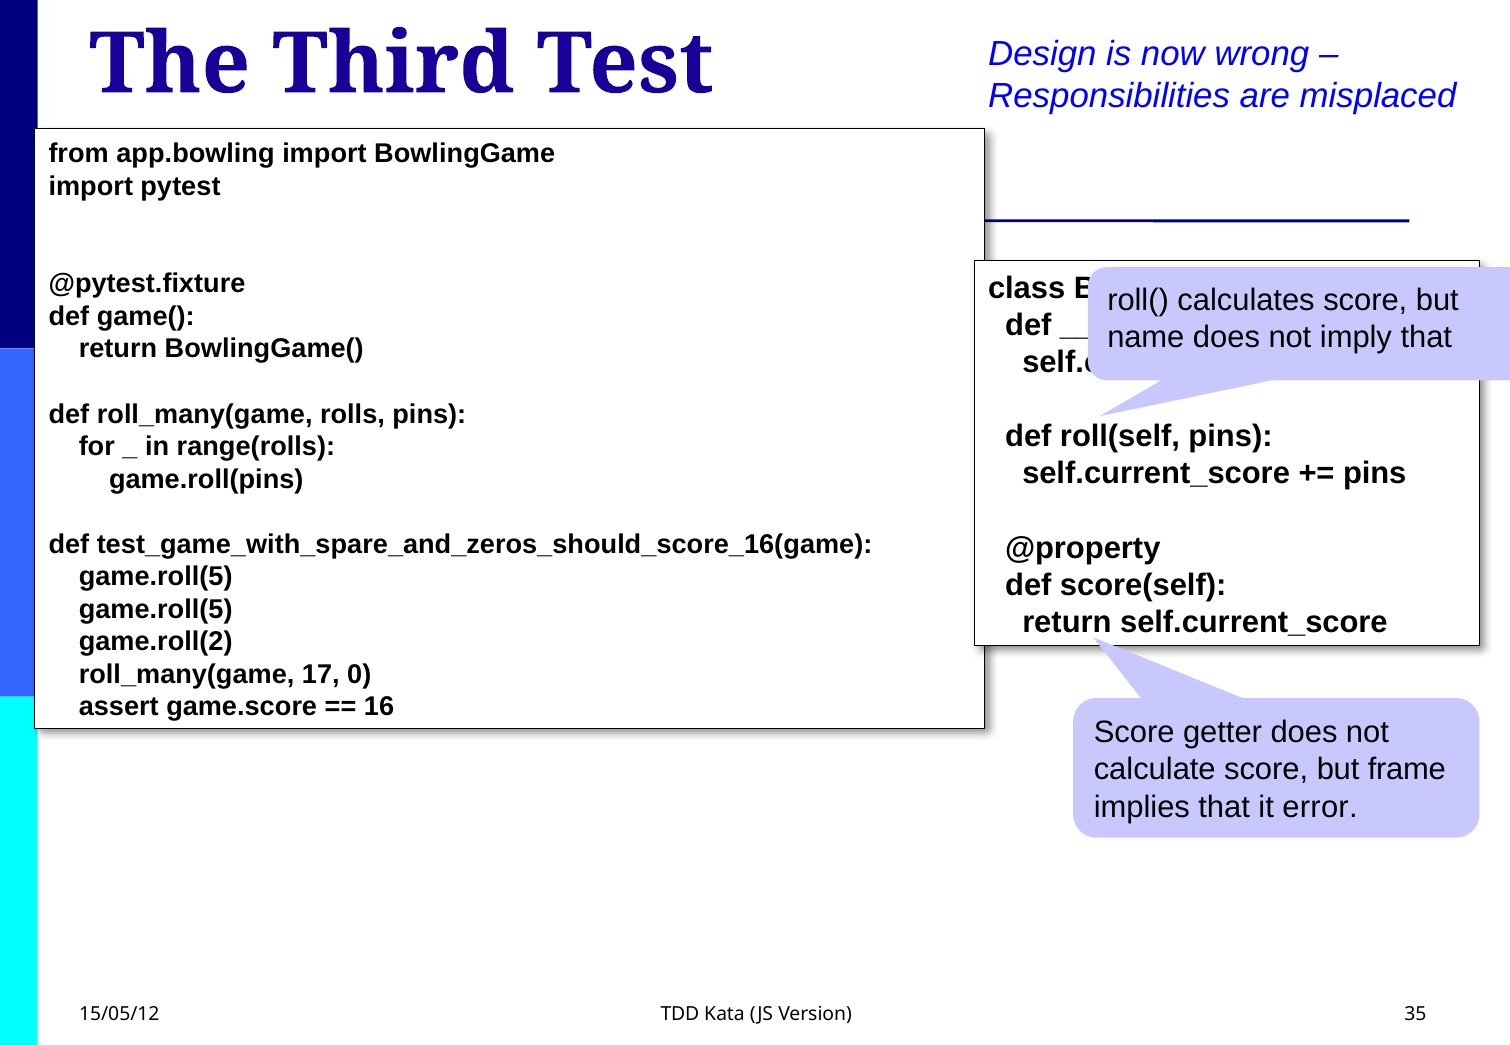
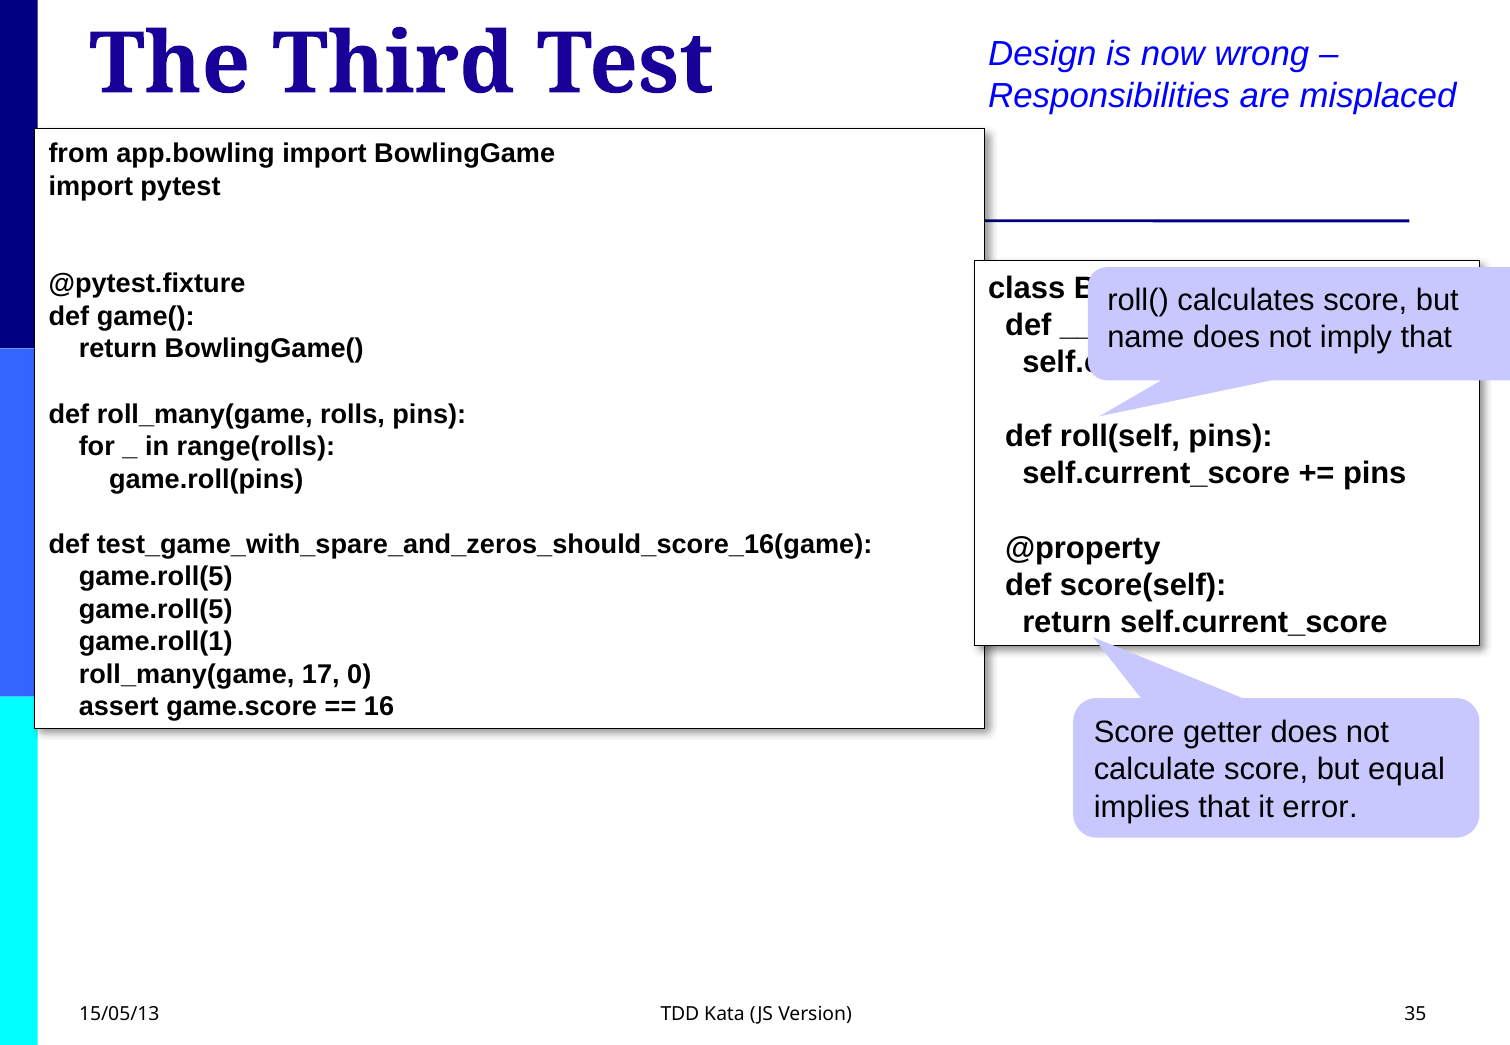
game.roll(2: game.roll(2 -> game.roll(1
frame: frame -> equal
15/05/12: 15/05/12 -> 15/05/13
